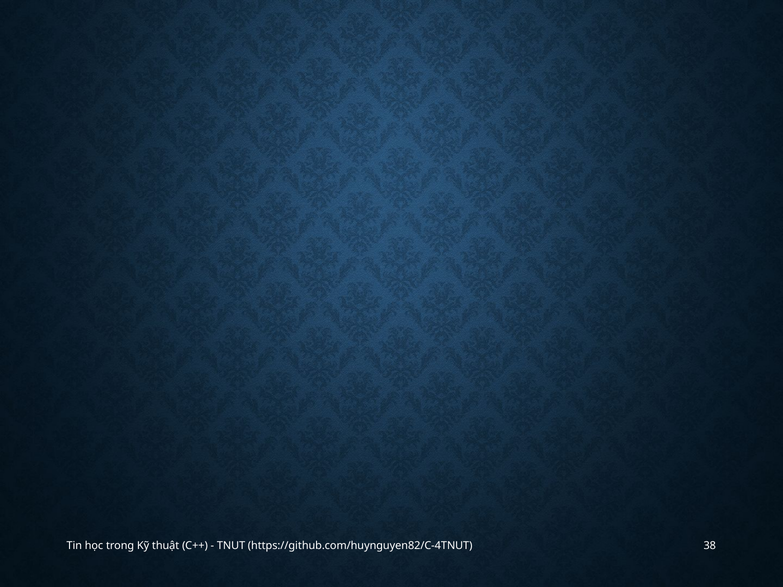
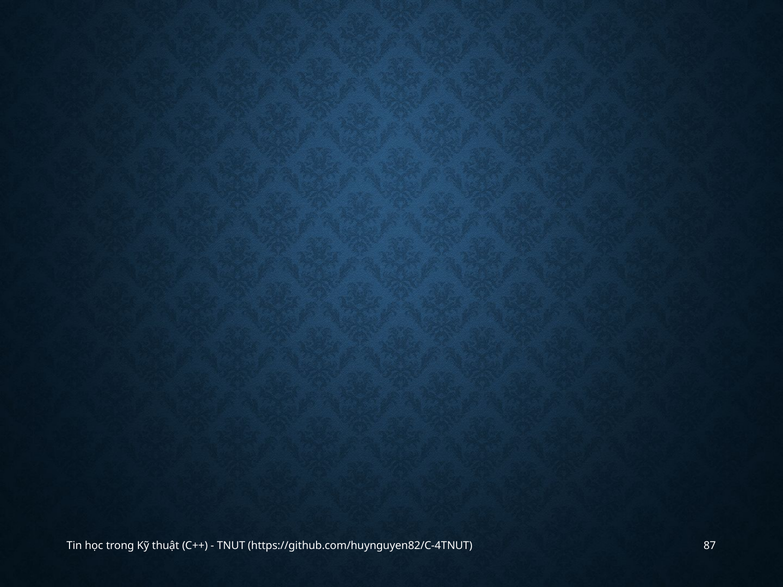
38: 38 -> 87
